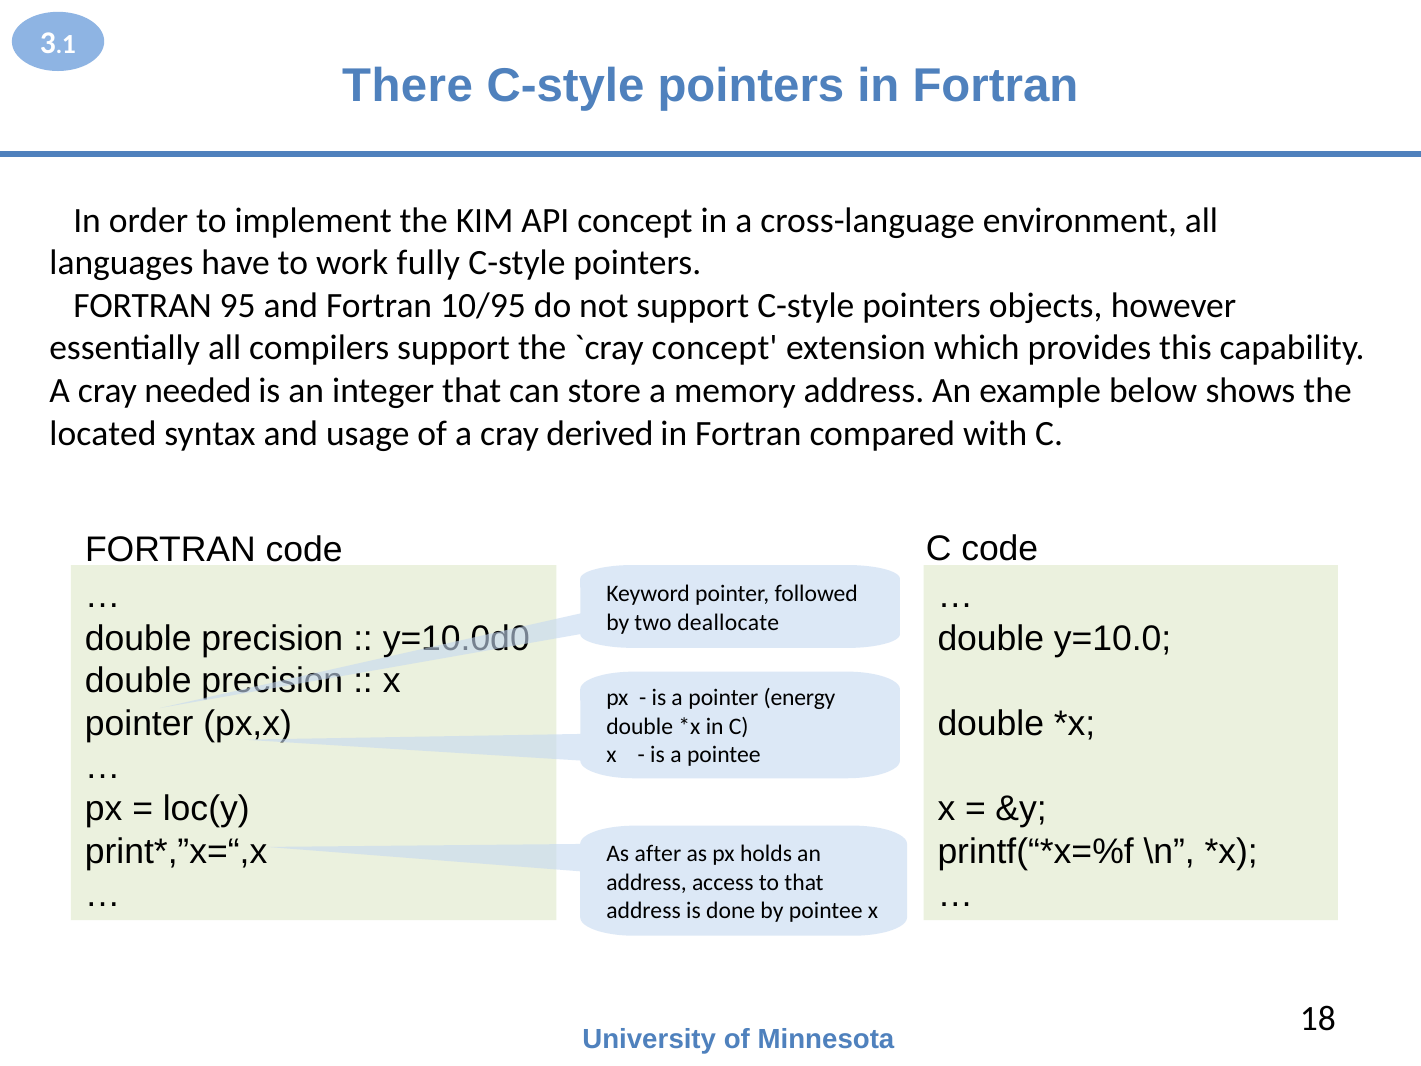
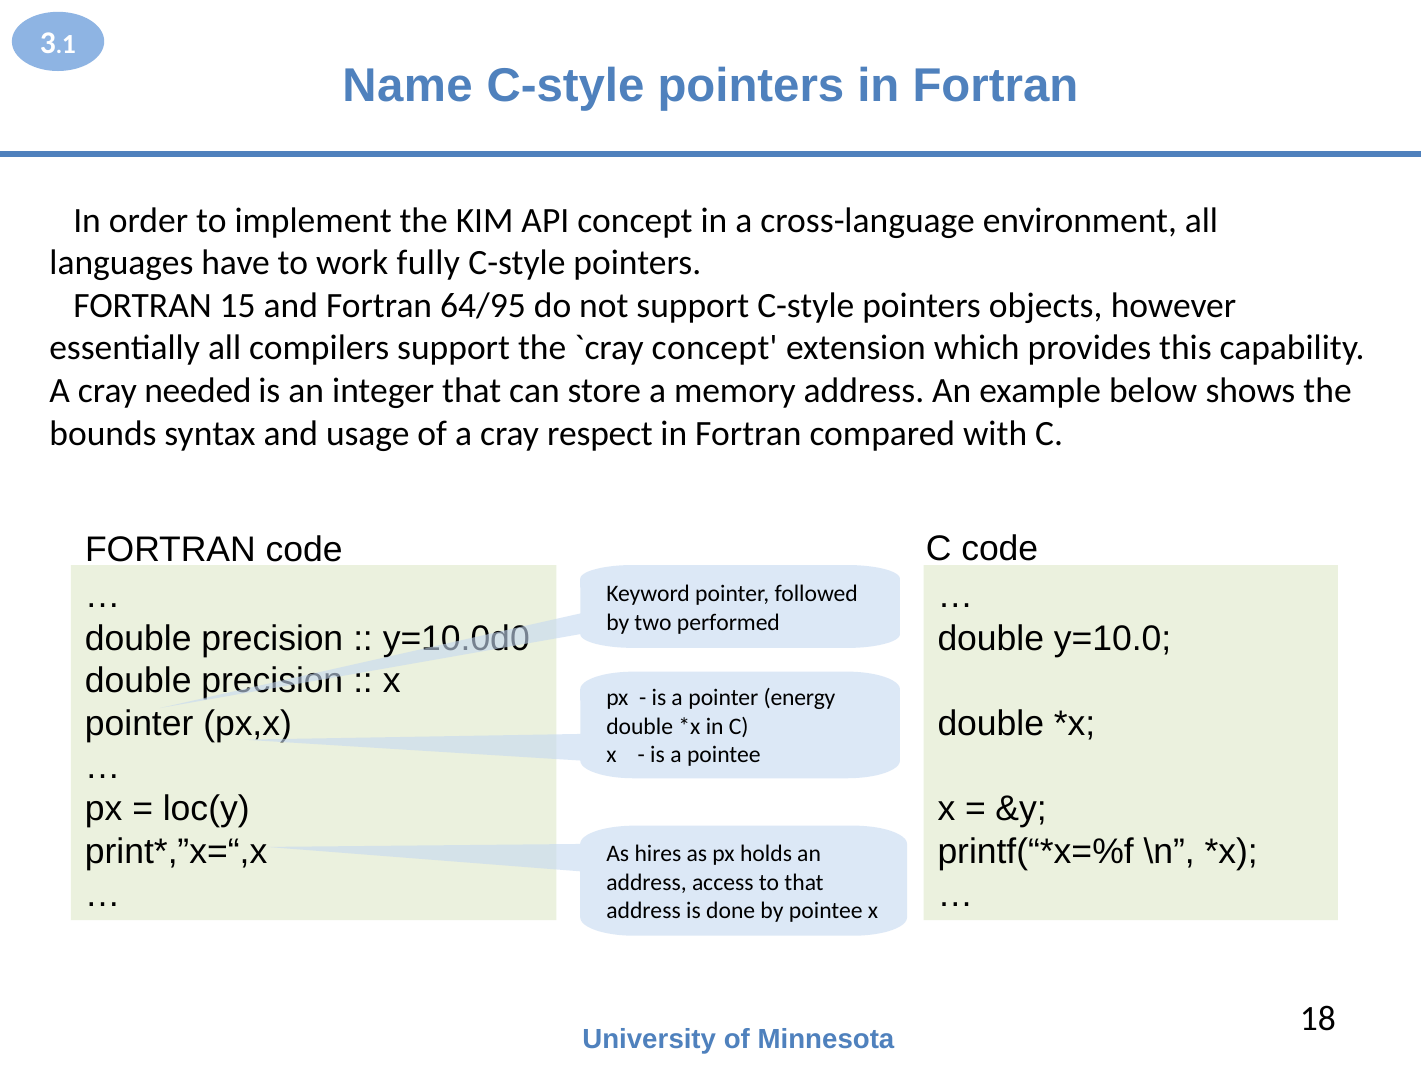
There: There -> Name
95: 95 -> 15
10/95: 10/95 -> 64/95
located: located -> bounds
derived: derived -> respect
deallocate: deallocate -> performed
after: after -> hires
